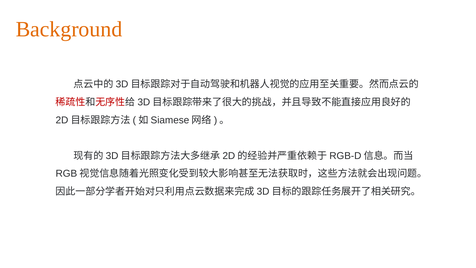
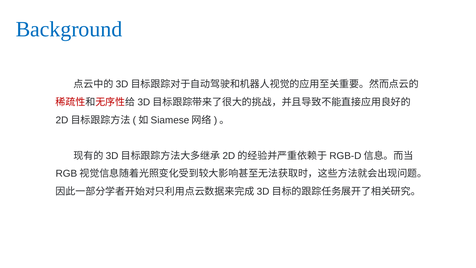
Background colour: orange -> blue
